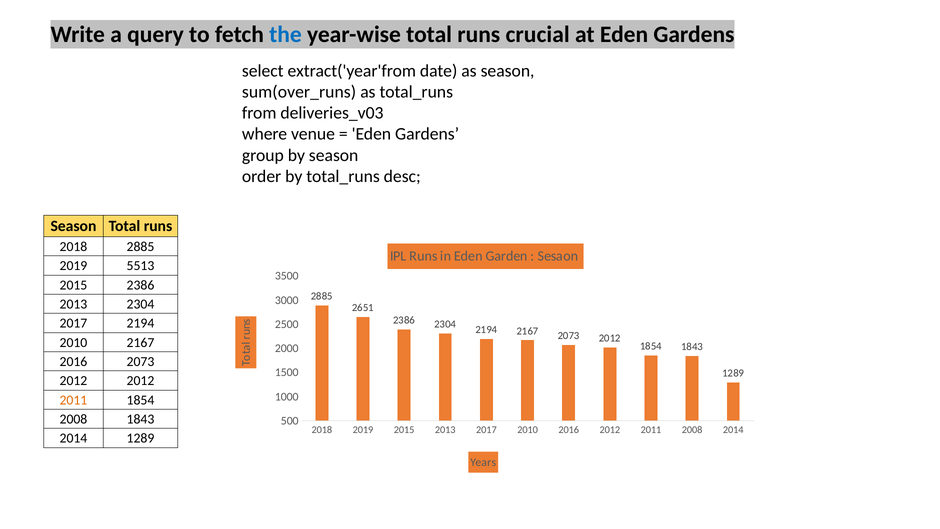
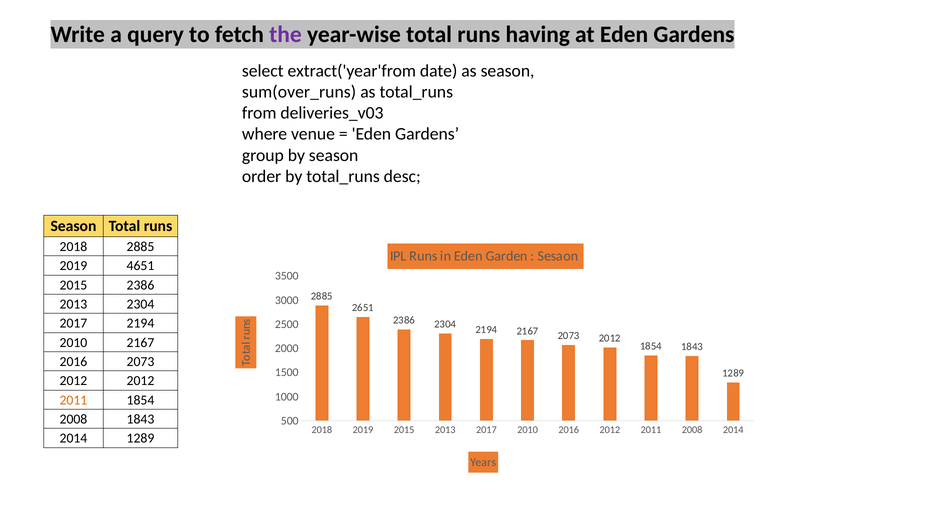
the colour: blue -> purple
crucial: crucial -> having
5513: 5513 -> 4651
